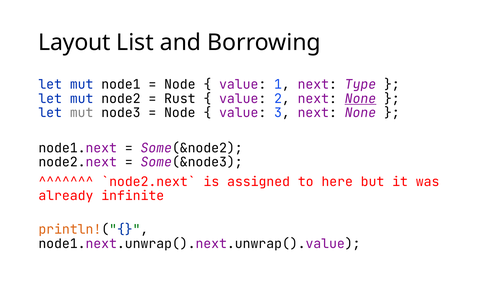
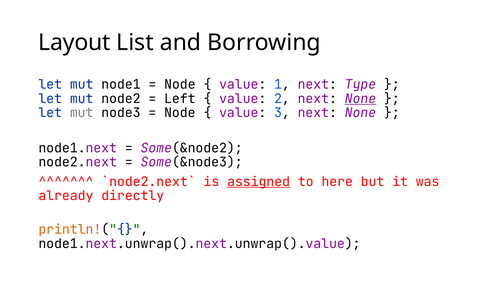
Rust: Rust -> Left
assigned underline: none -> present
infinite: infinite -> directly
